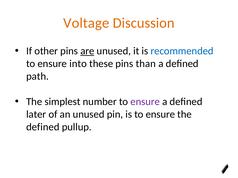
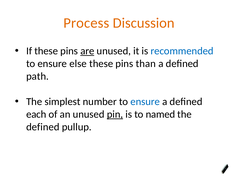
Voltage: Voltage -> Process
If other: other -> these
into: into -> else
ensure at (145, 102) colour: purple -> blue
later: later -> each
pin underline: none -> present
is to ensure: ensure -> named
